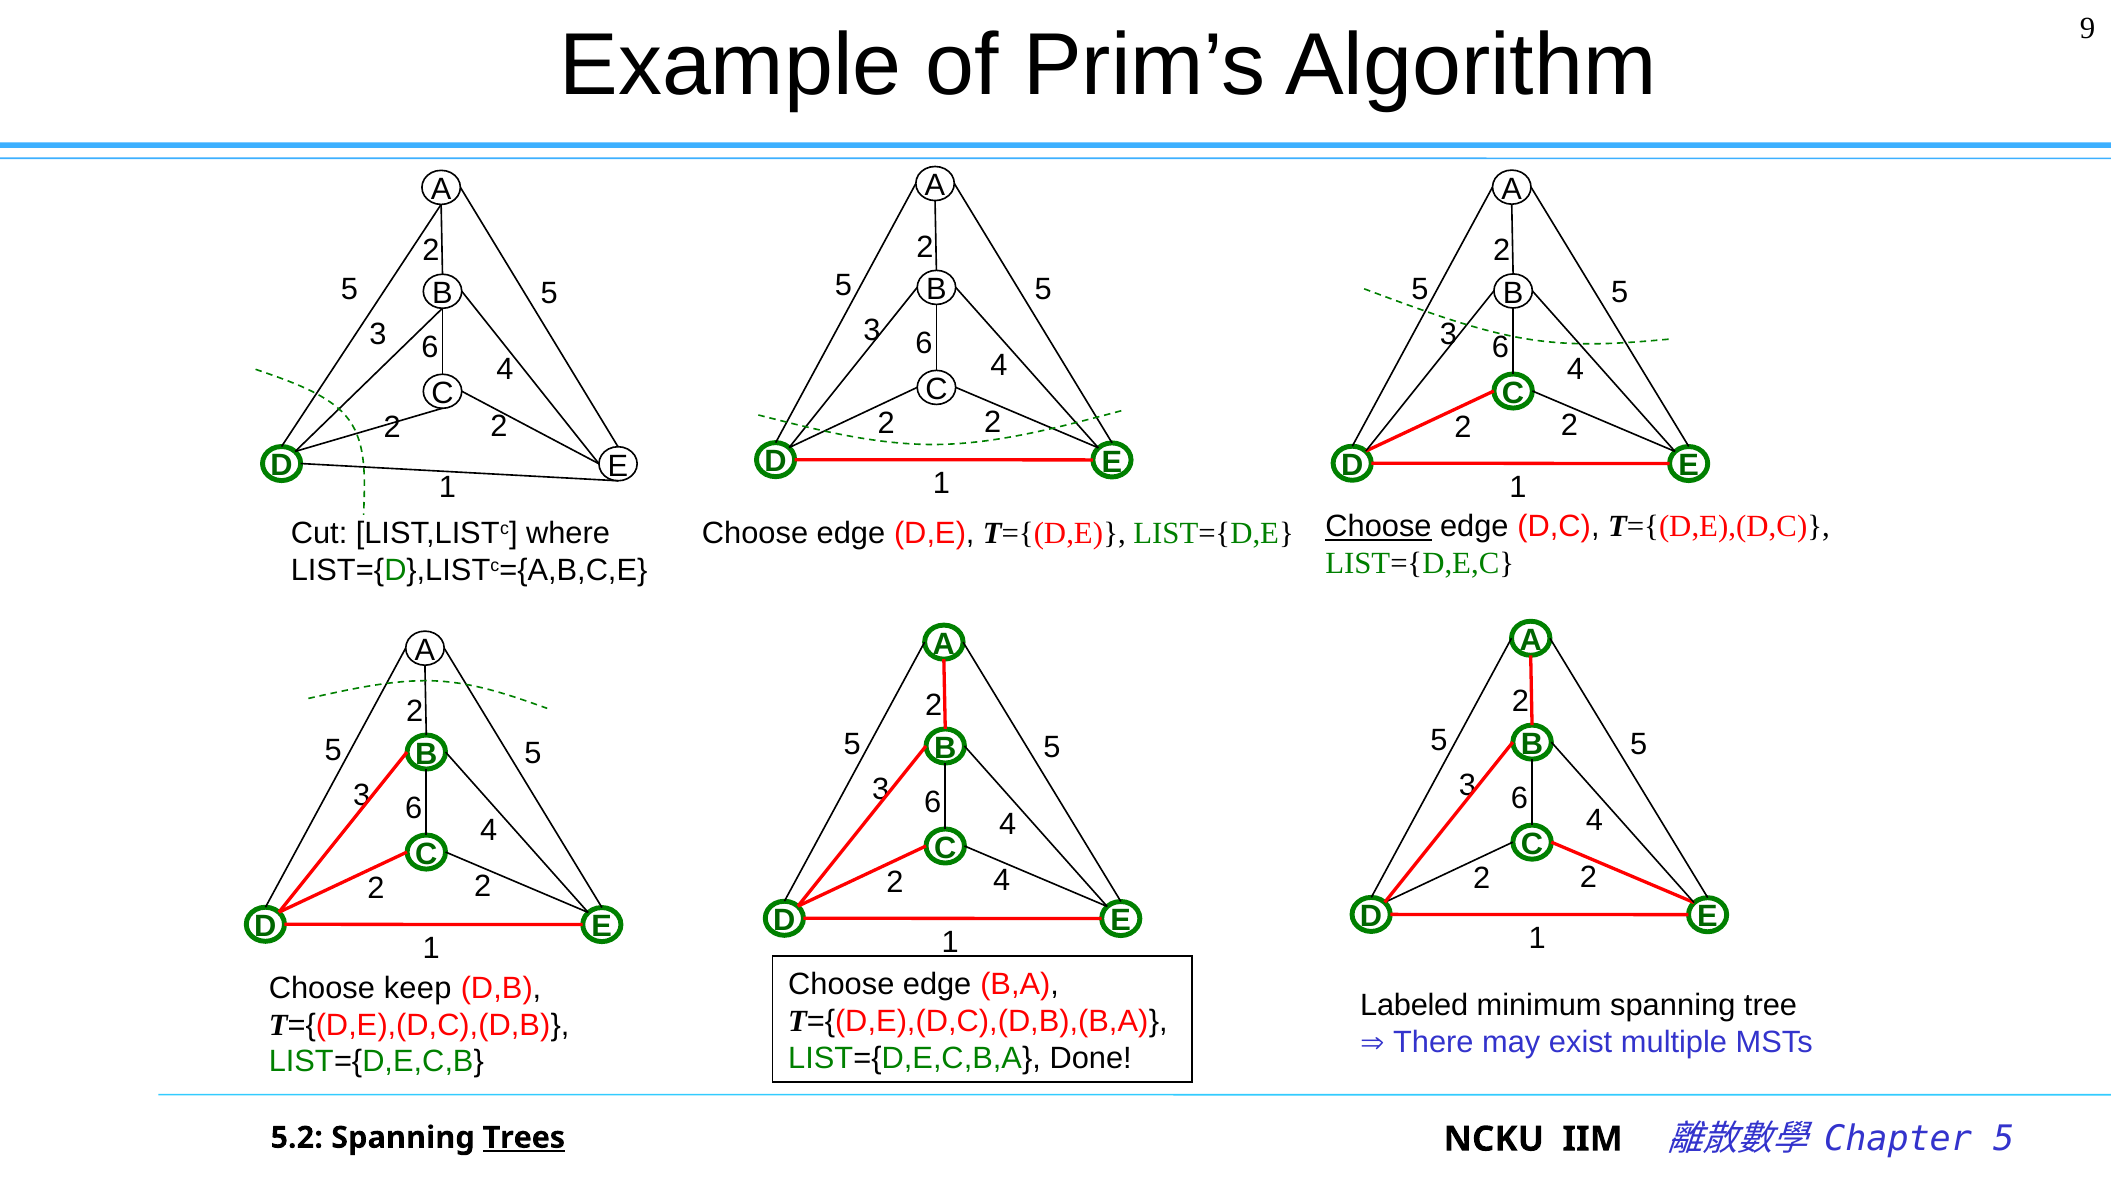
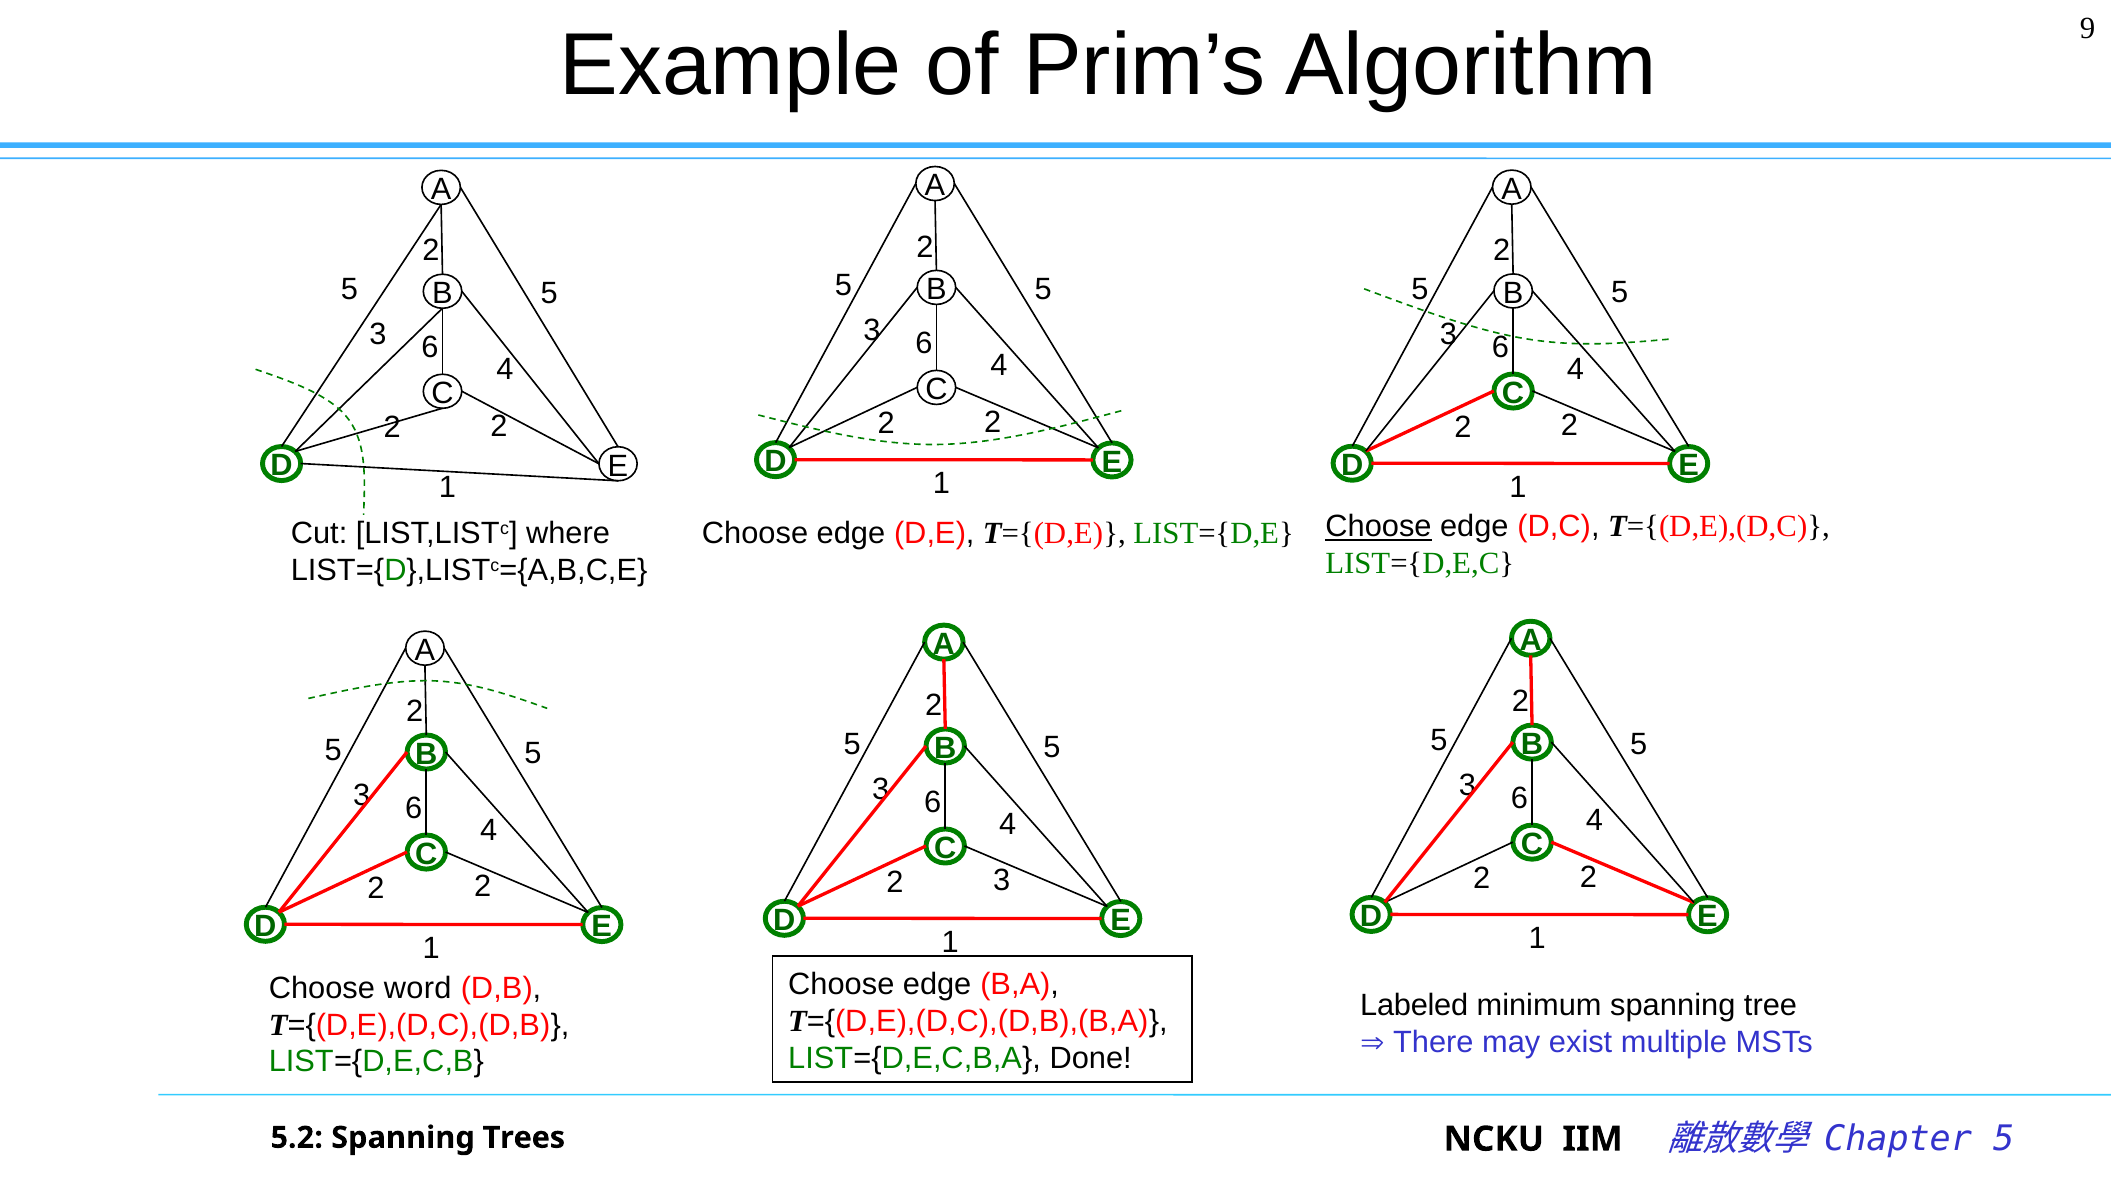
2 4: 4 -> 3
keep: keep -> word
Trees underline: present -> none
